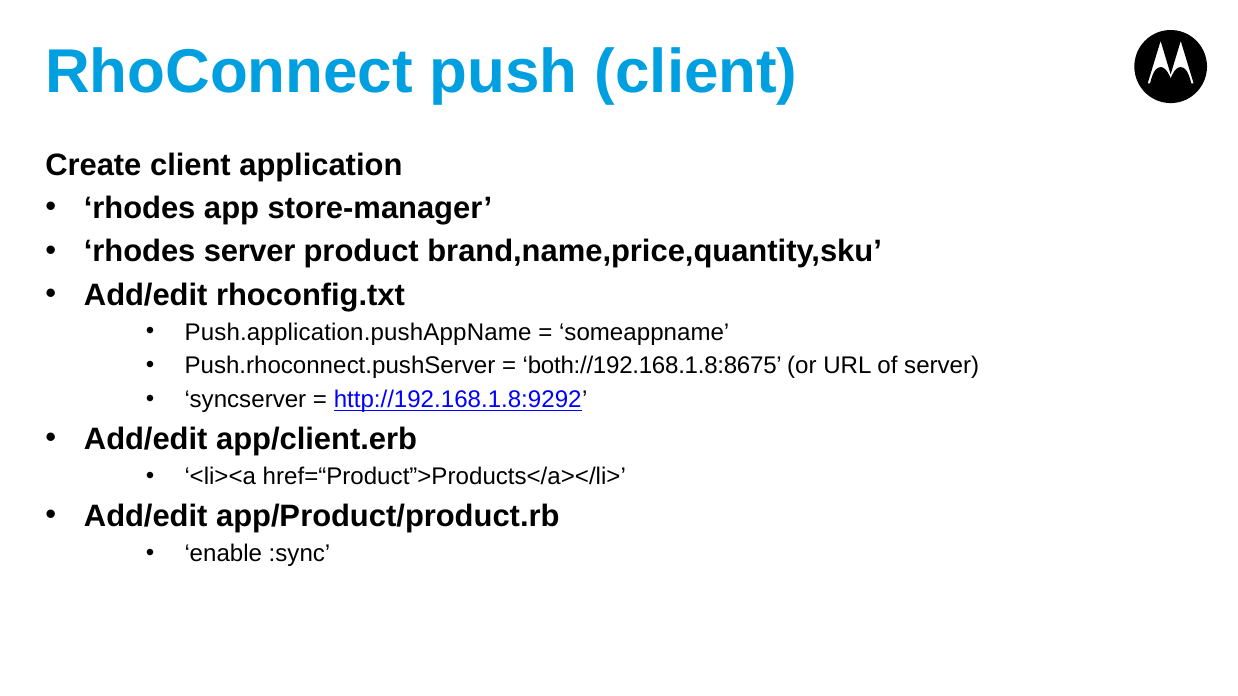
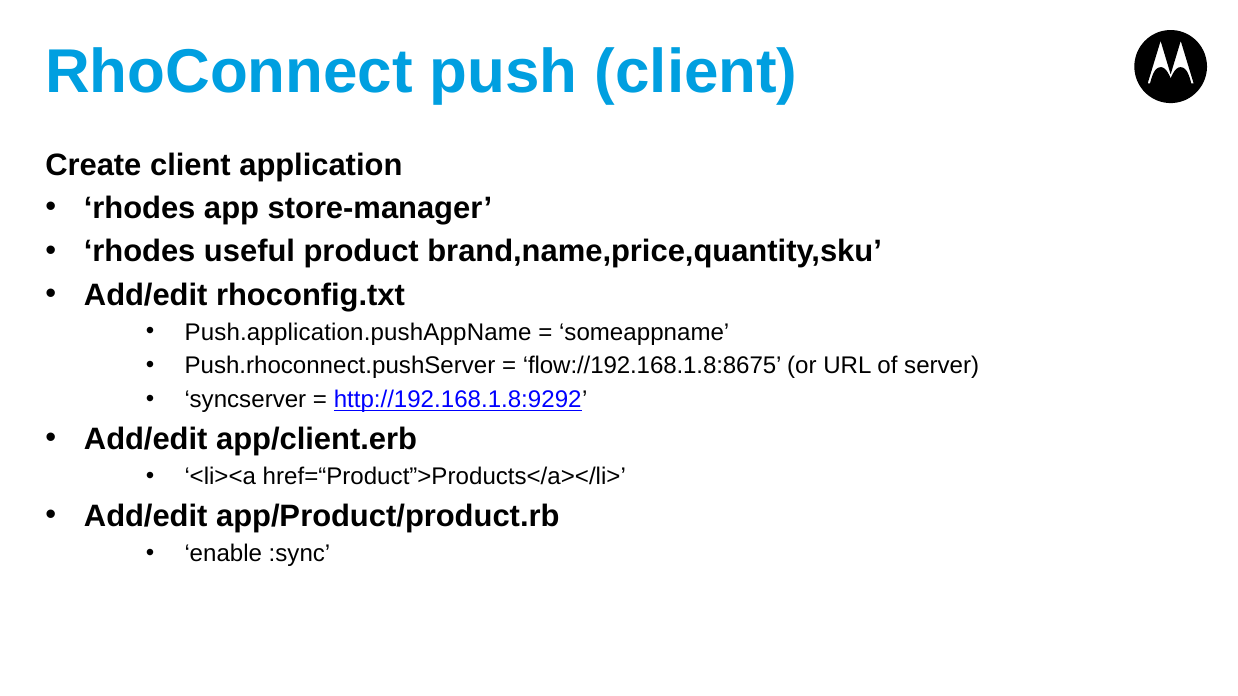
rhodes server: server -> useful
both://192.168.1.8:8675: both://192.168.1.8:8675 -> flow://192.168.1.8:8675
